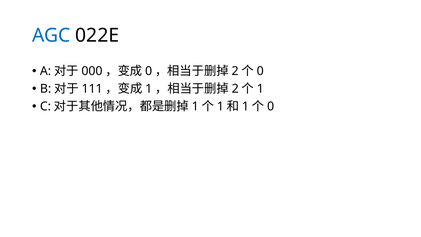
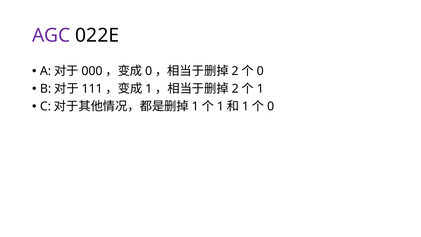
AGC colour: blue -> purple
